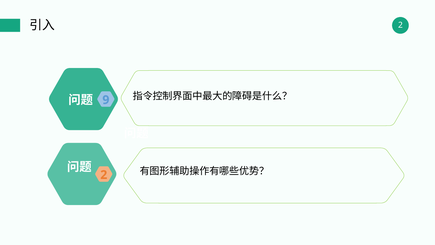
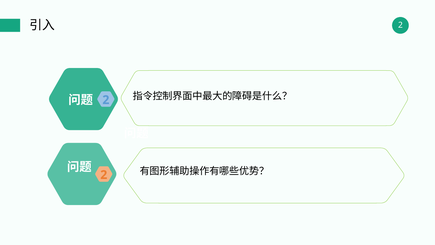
9 at (106, 100): 9 -> 2
